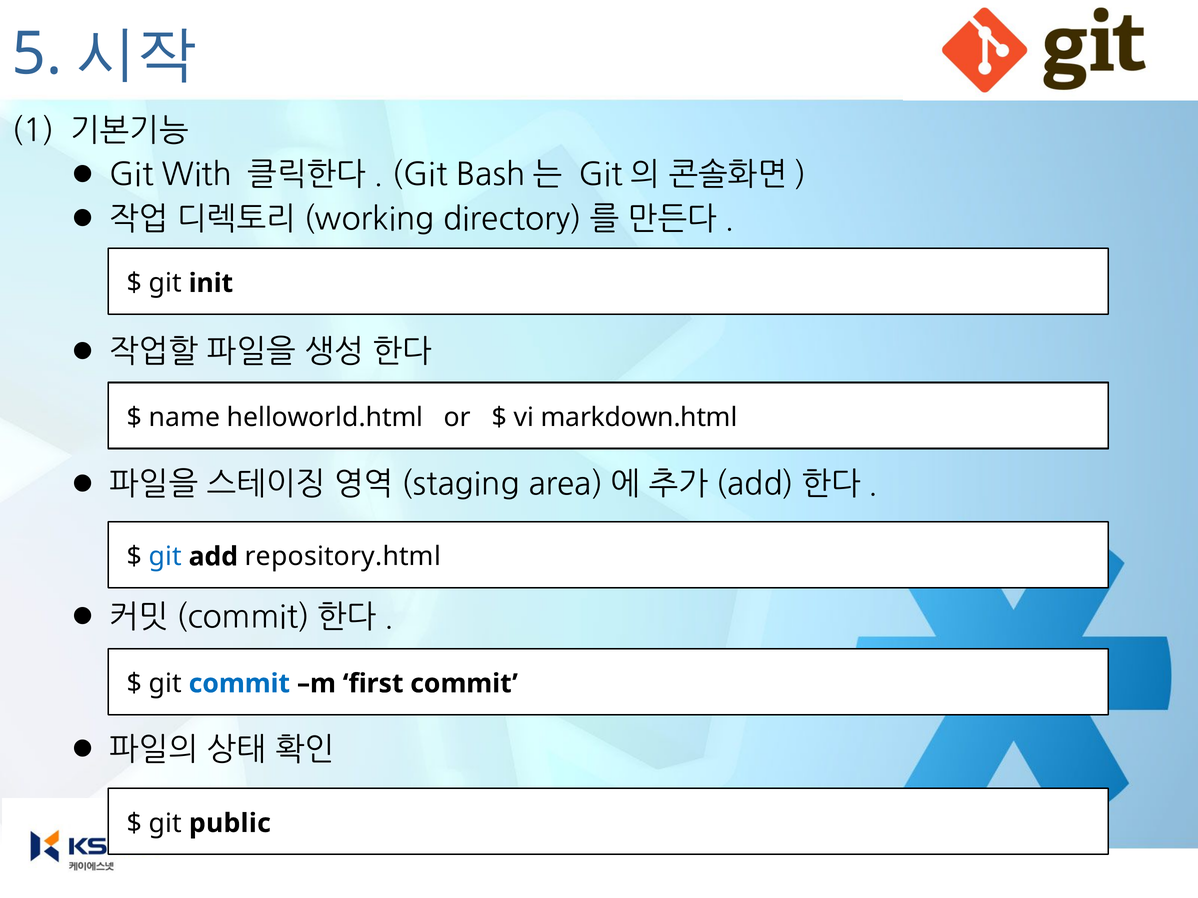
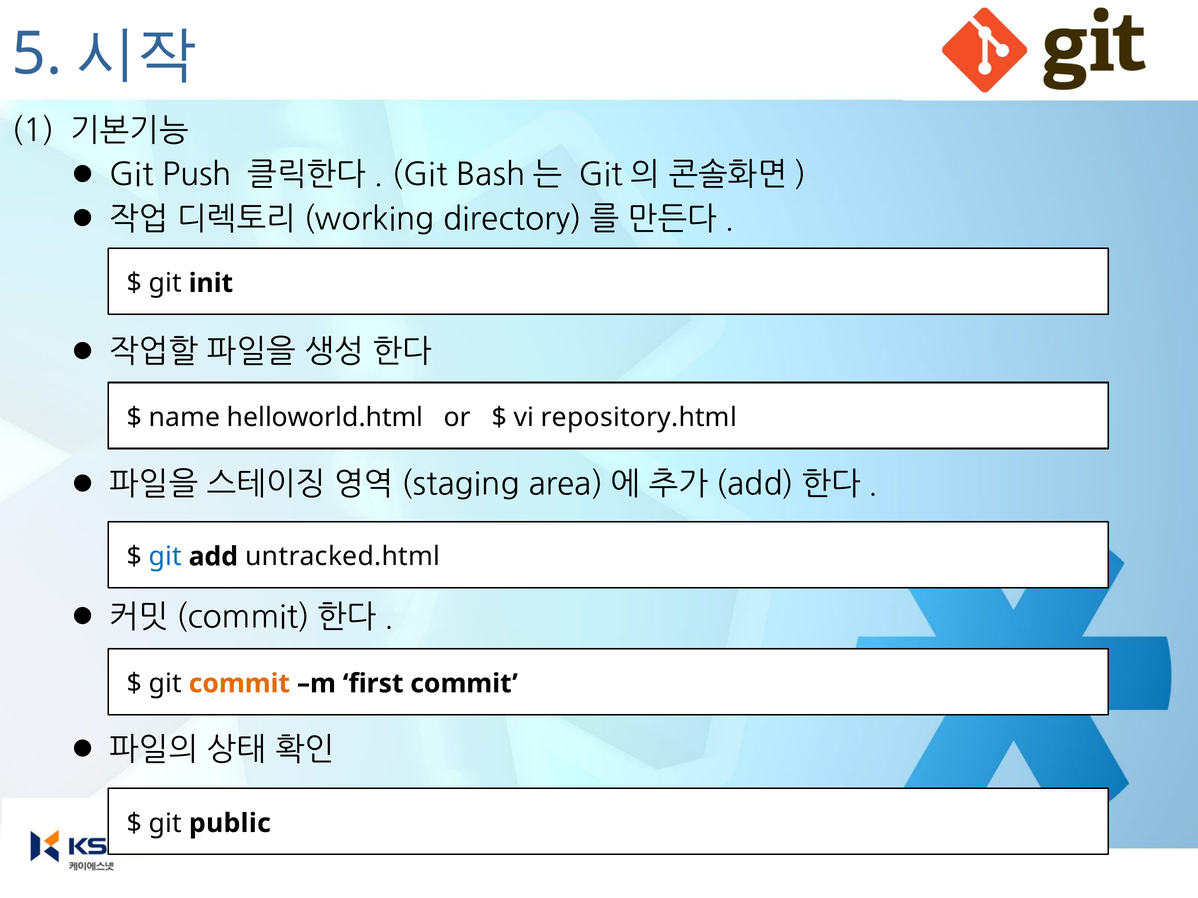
With: With -> Push
markdown.html: markdown.html -> repository.html
repository.html: repository.html -> untracked.html
commit at (239, 684) colour: blue -> orange
